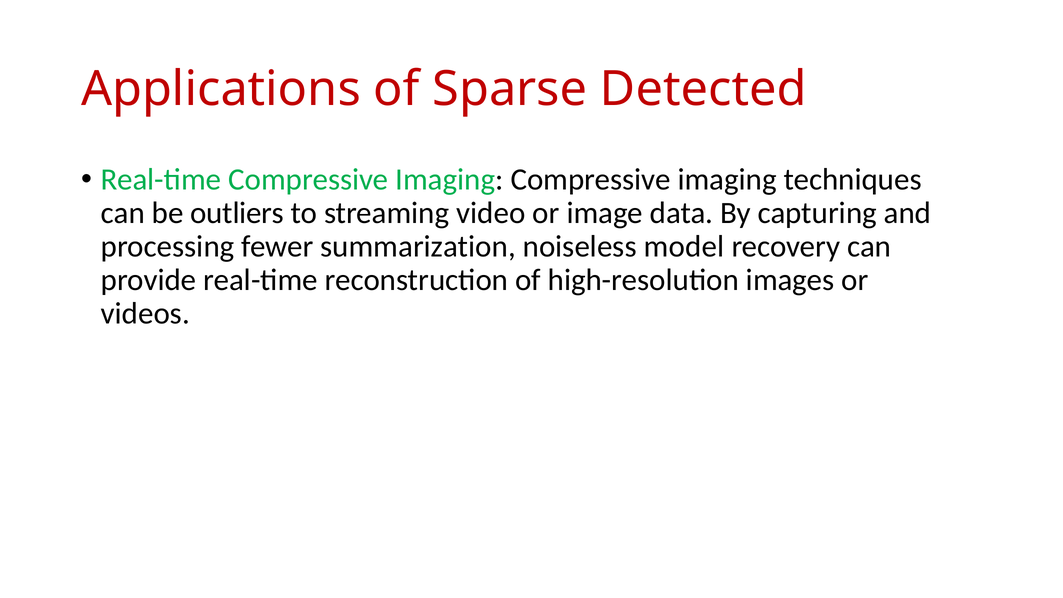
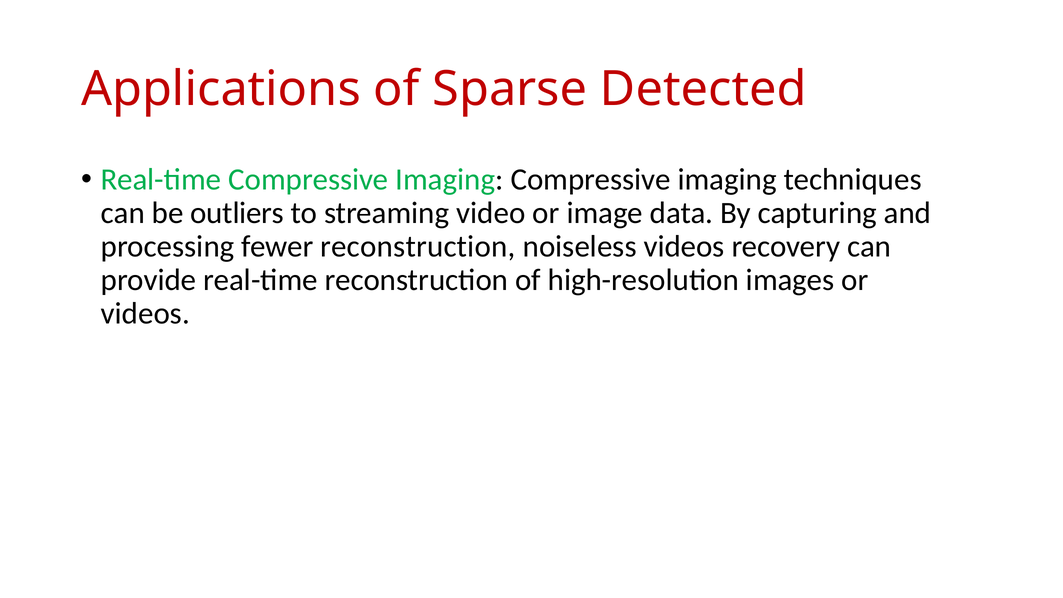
fewer summarization: summarization -> reconstruction
noiseless model: model -> videos
